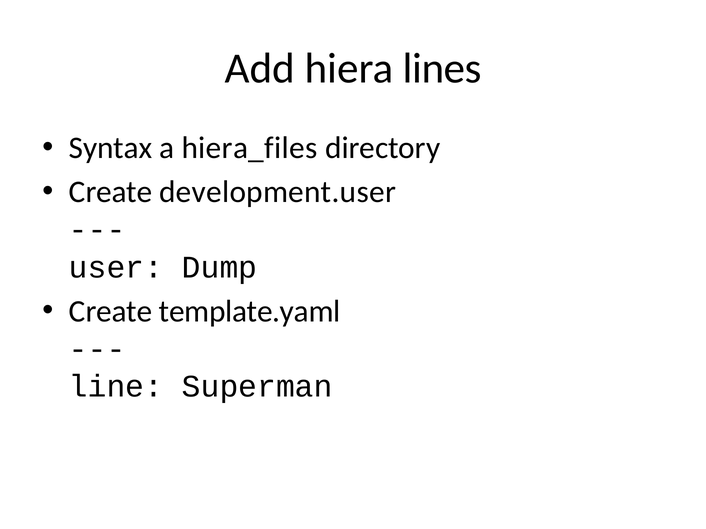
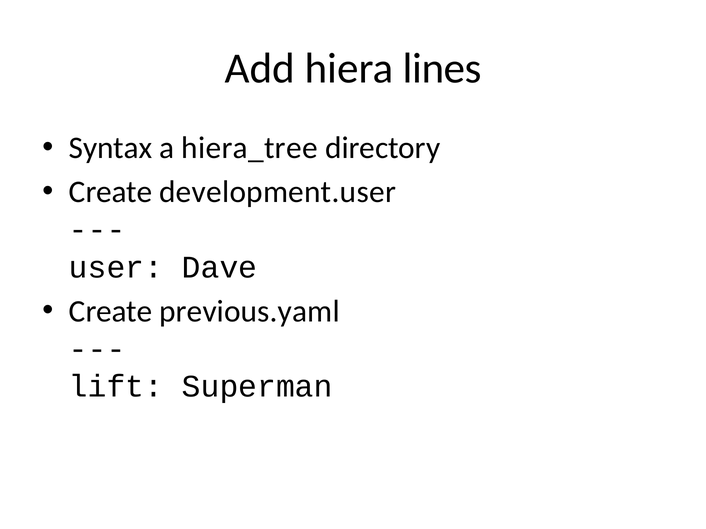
hiera_files: hiera_files -> hiera_tree
Dump: Dump -> Dave
template.yaml: template.yaml -> previous.yaml
line: line -> lift
